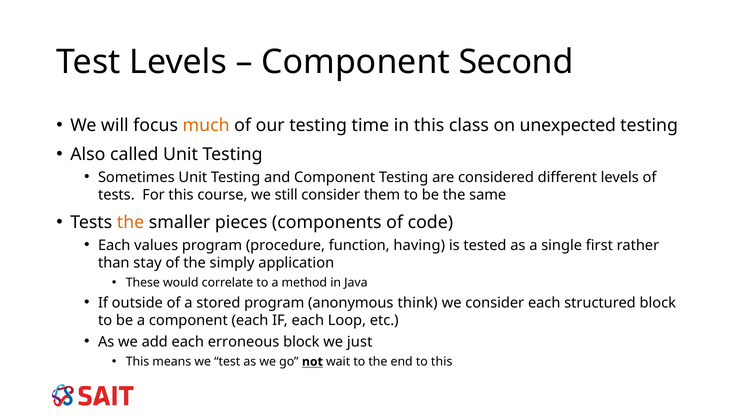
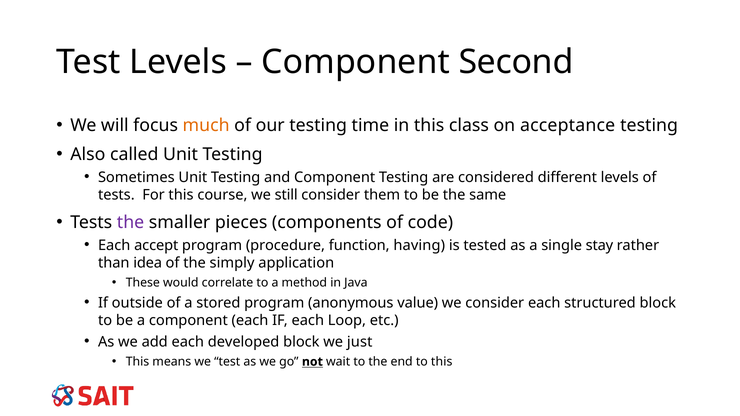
unexpected: unexpected -> acceptance
the at (131, 222) colour: orange -> purple
values: values -> accept
first: first -> stay
stay: stay -> idea
think: think -> value
erroneous: erroneous -> developed
